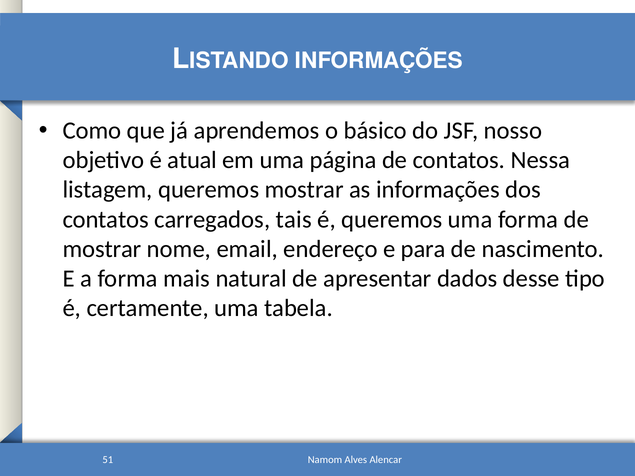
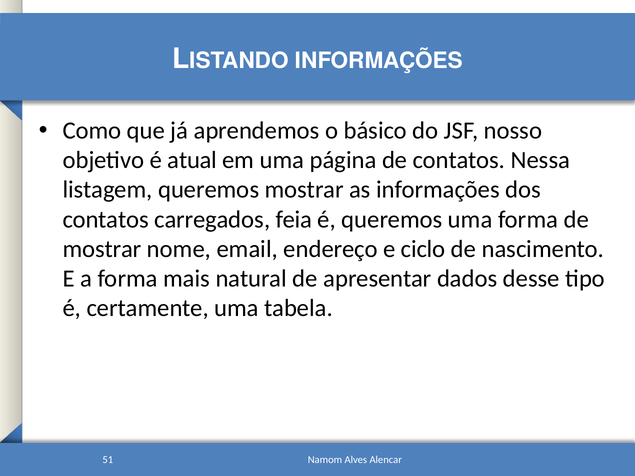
tais: tais -> feia
para: para -> ciclo
